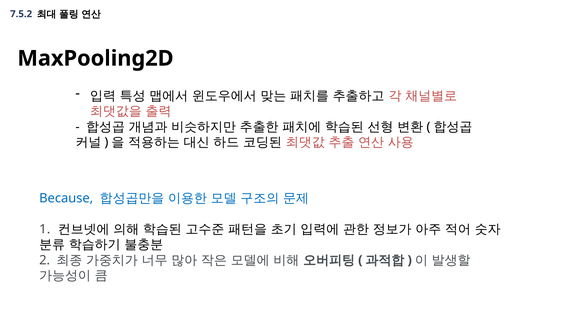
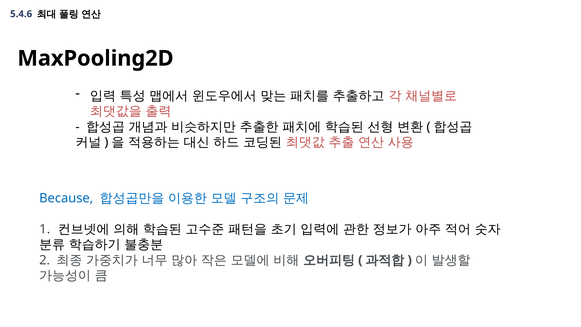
7.5.2: 7.5.2 -> 5.4.6
